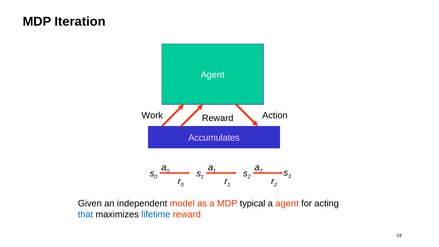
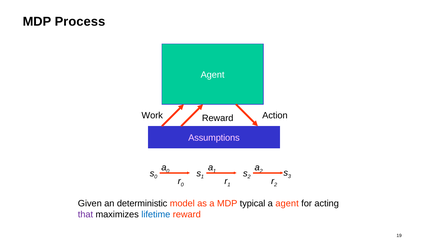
Iteration: Iteration -> Process
Accumulates: Accumulates -> Assumptions
independent: independent -> deterministic
that colour: blue -> purple
